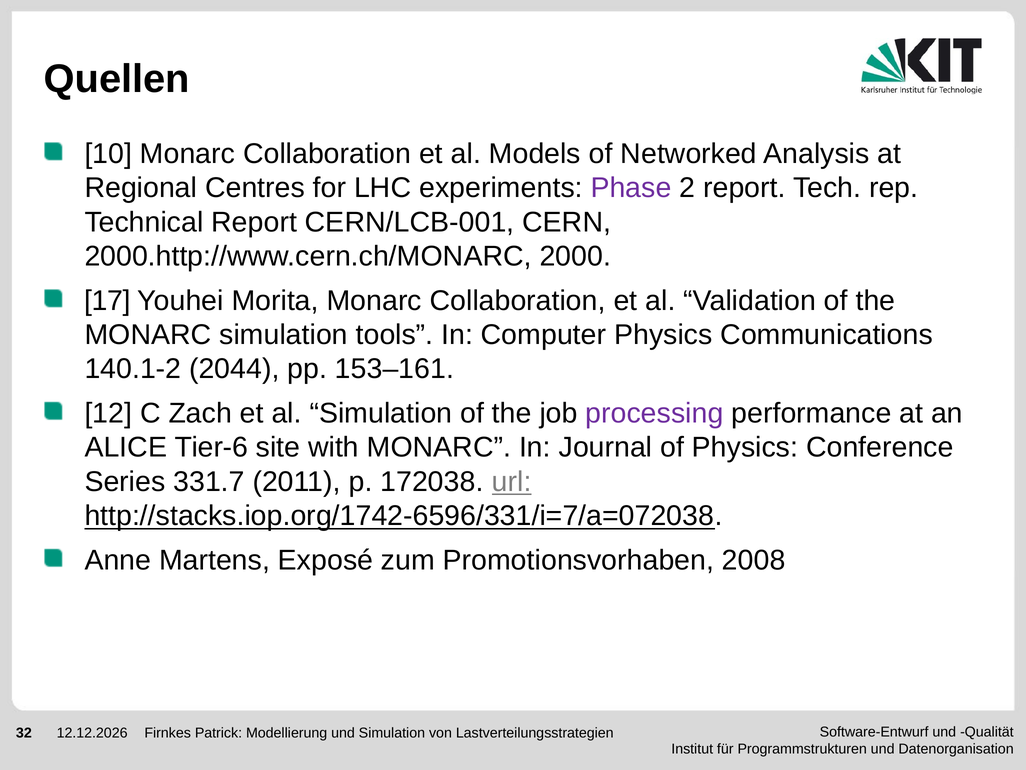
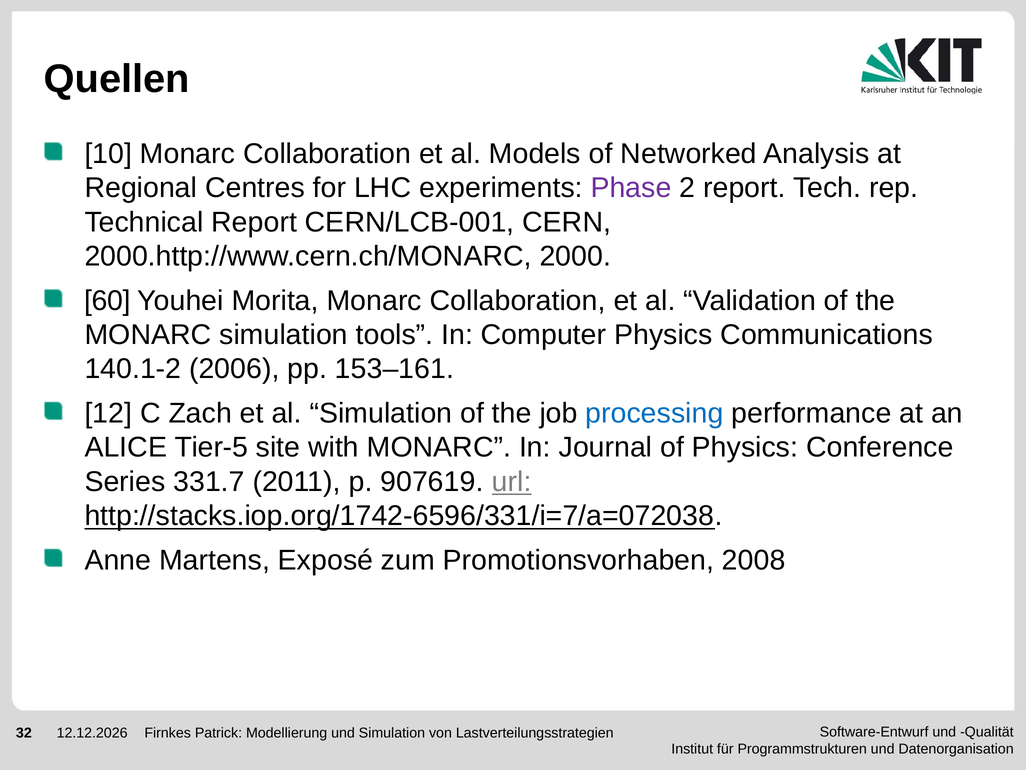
17: 17 -> 60
2044: 2044 -> 2006
processing colour: purple -> blue
Tier-6: Tier-6 -> Tier-5
172038: 172038 -> 907619
